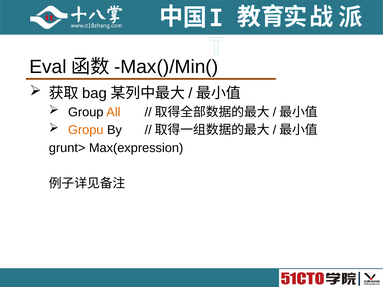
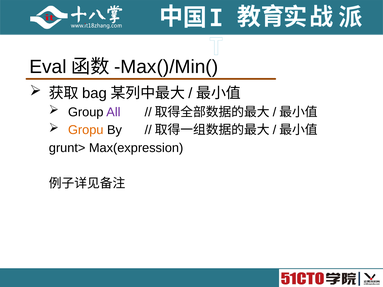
All colour: orange -> purple
